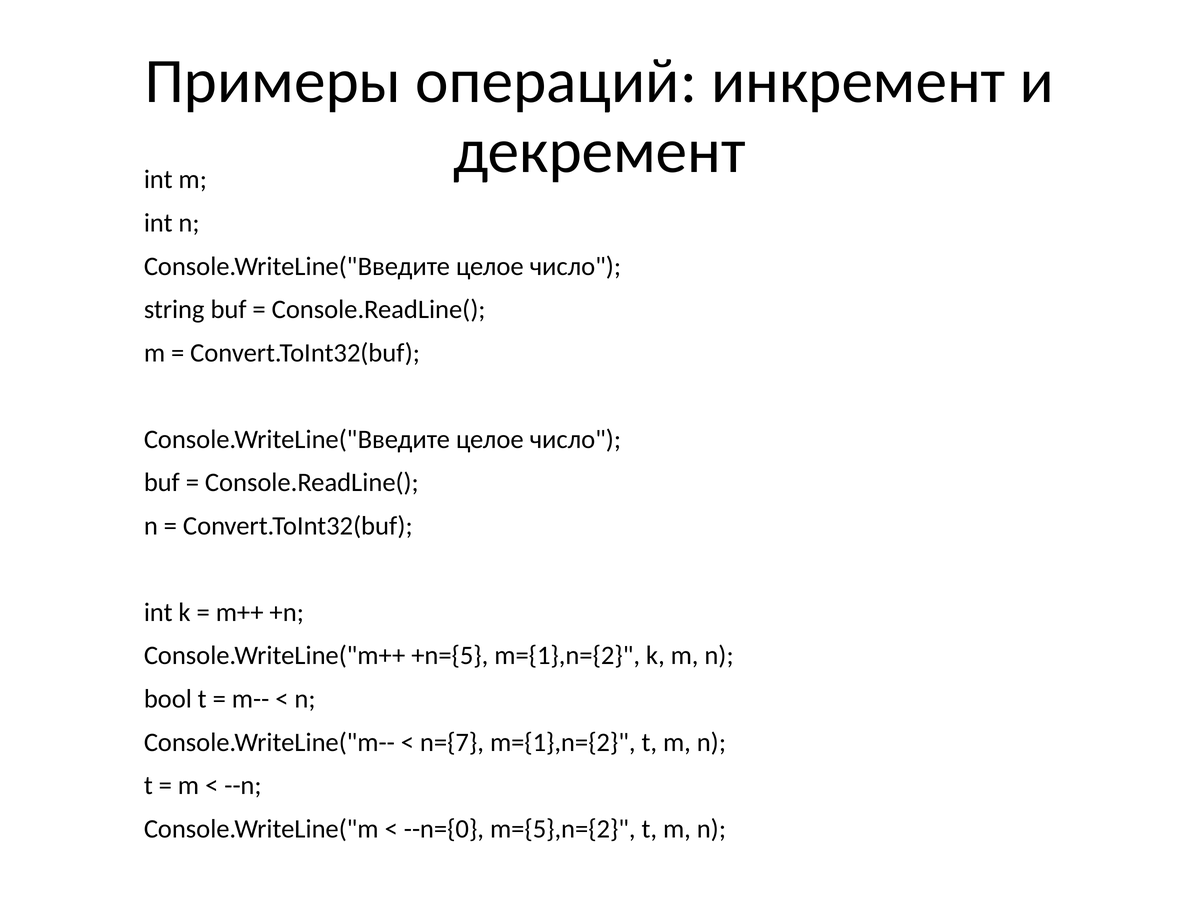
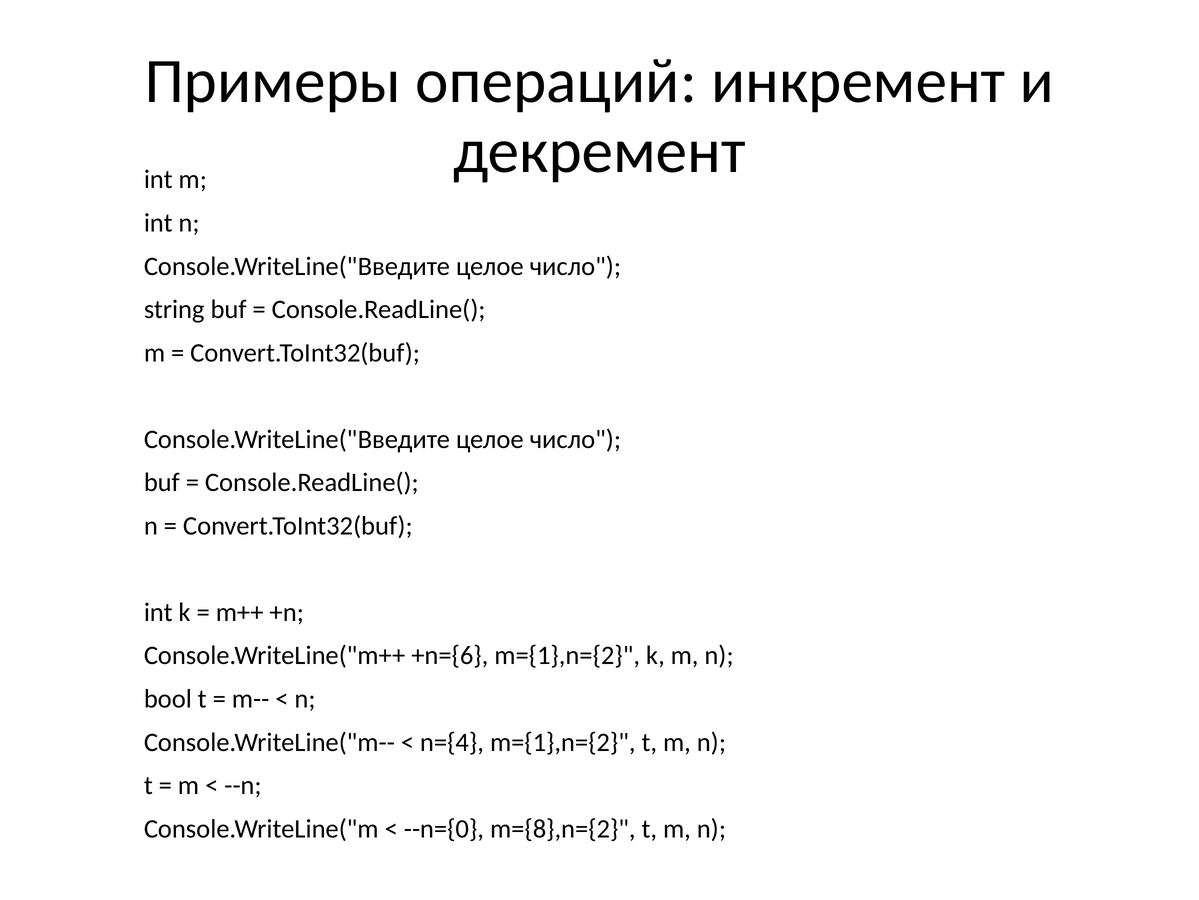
+n={5: +n={5 -> +n={6
n={7: n={7 -> n={4
m={5},n={2: m={5},n={2 -> m={8},n={2
